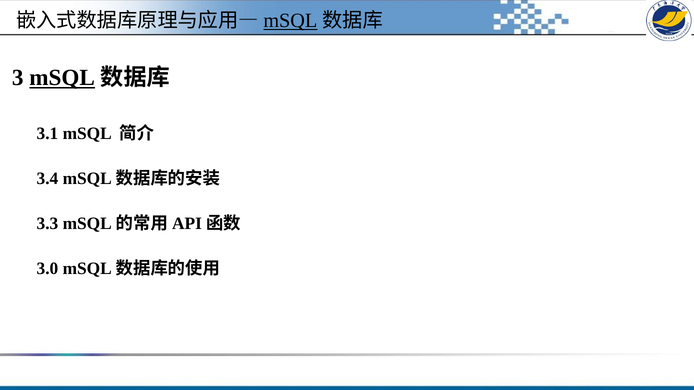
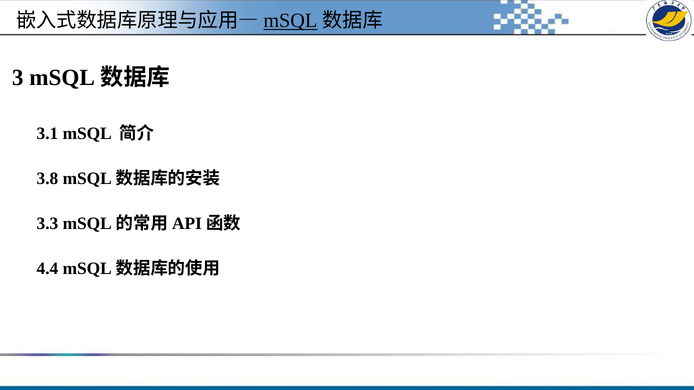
mSQL at (62, 78) underline: present -> none
3.4: 3.4 -> 3.8
3.0: 3.0 -> 4.4
